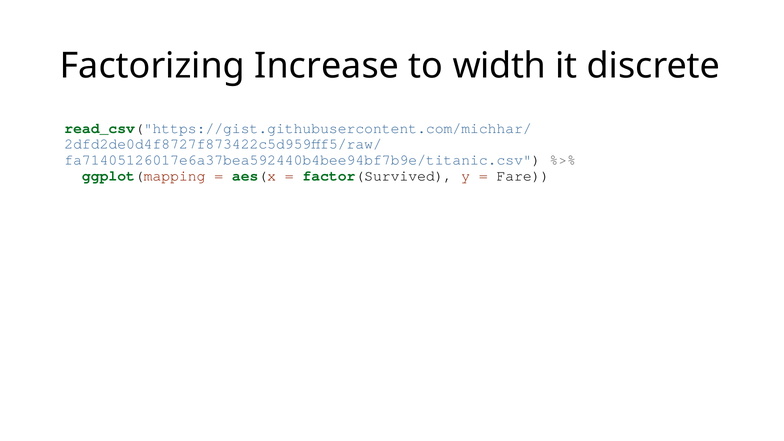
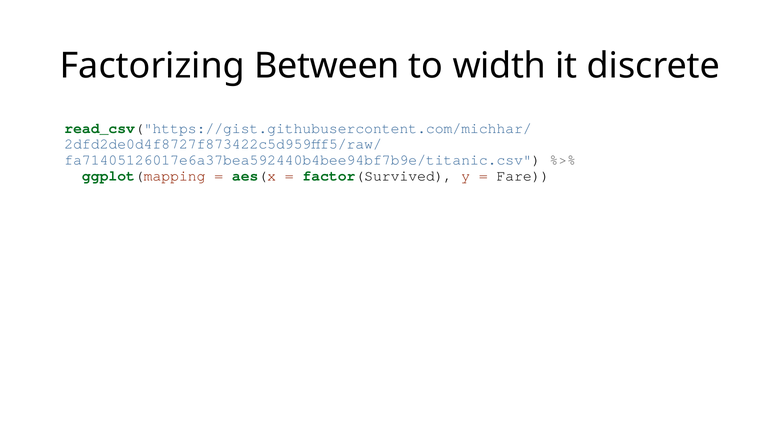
Increase: Increase -> Between
